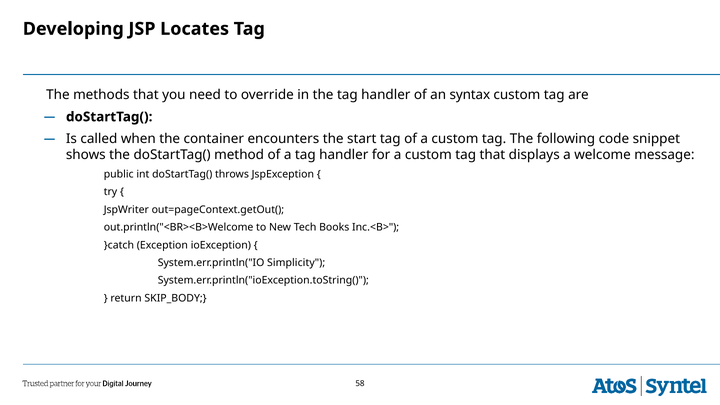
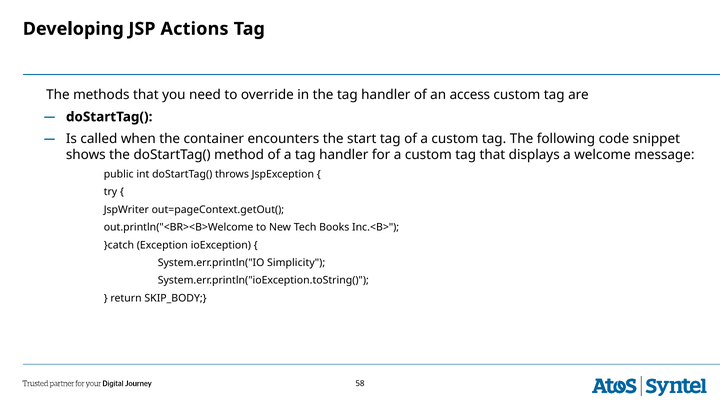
Locates: Locates -> Actions
syntax: syntax -> access
